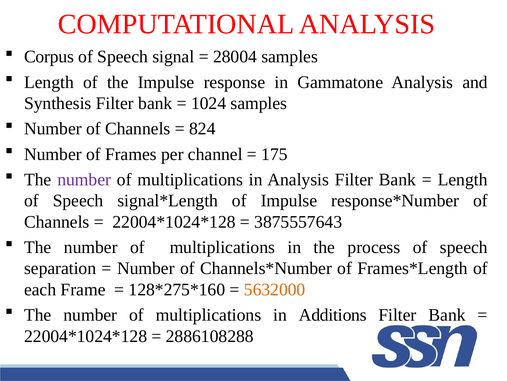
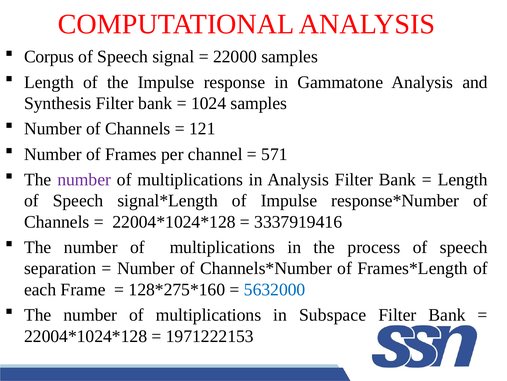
28004: 28004 -> 22000
824: 824 -> 121
175: 175 -> 571
3875557643: 3875557643 -> 3337919416
5632000 colour: orange -> blue
Additions: Additions -> Subspace
2886108288: 2886108288 -> 1971222153
